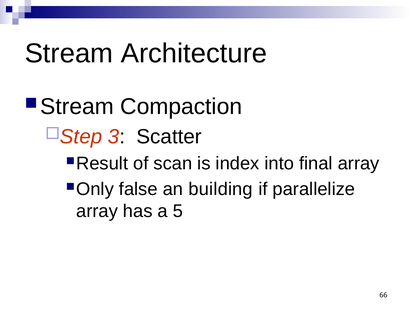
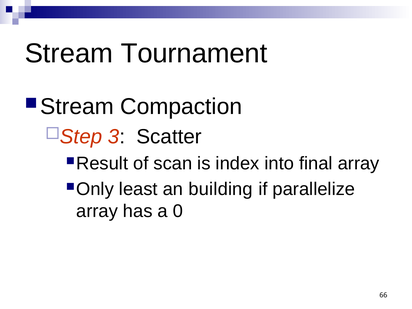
Architecture: Architecture -> Tournament
false: false -> least
5: 5 -> 0
